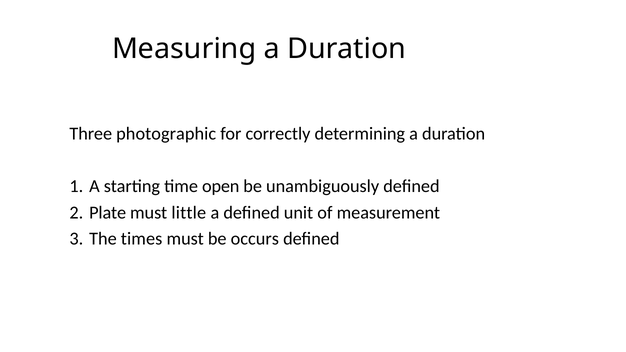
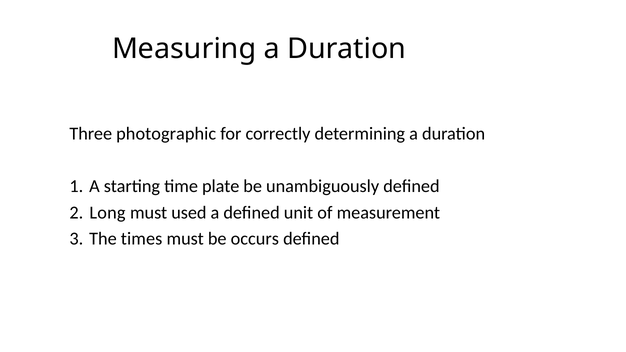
open: open -> plate
Plate: Plate -> Long
little: little -> used
